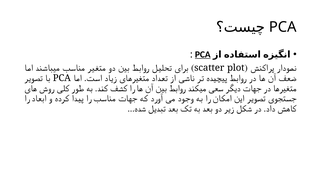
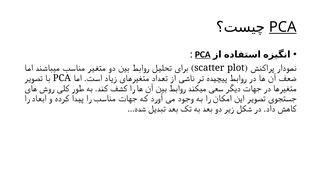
PCA at (283, 27) underline: none -> present
